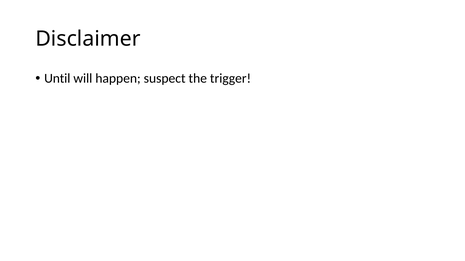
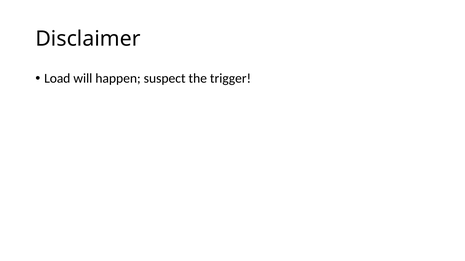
Until: Until -> Load
